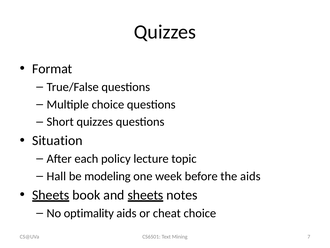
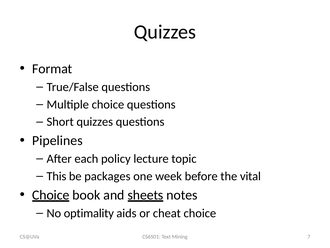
Situation: Situation -> Pipelines
Hall: Hall -> This
modeling: modeling -> packages
the aids: aids -> vital
Sheets at (51, 195): Sheets -> Choice
